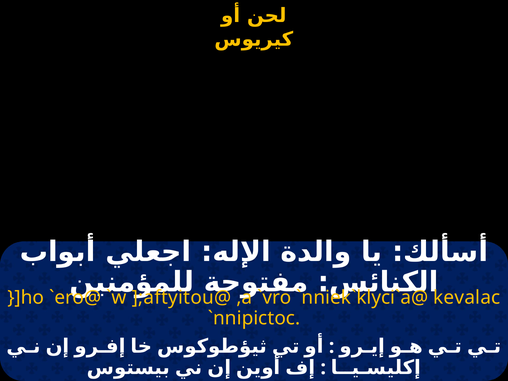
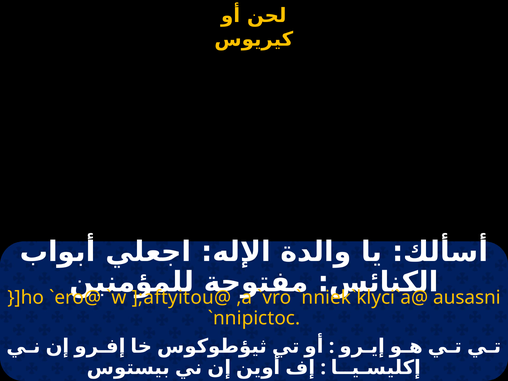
kevalac: kevalac -> ausasni
